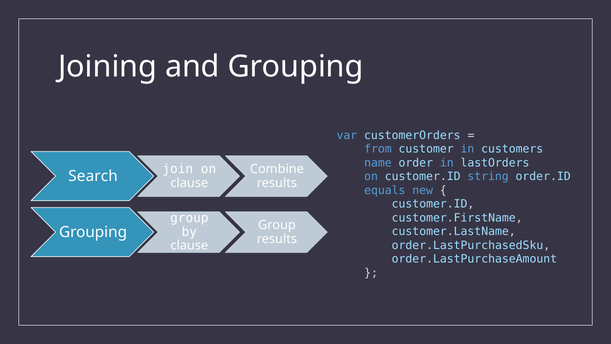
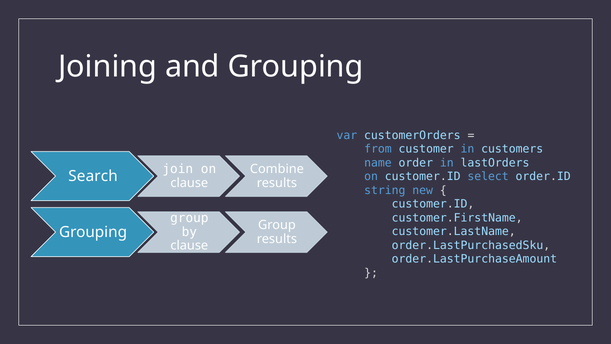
string: string -> select
equals: equals -> string
